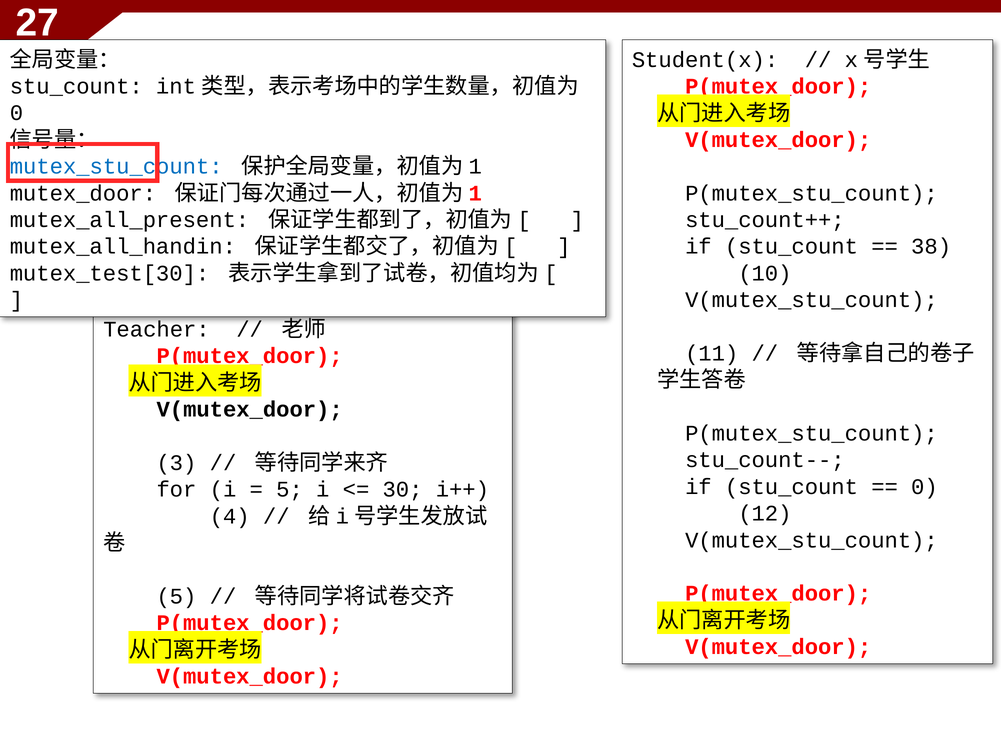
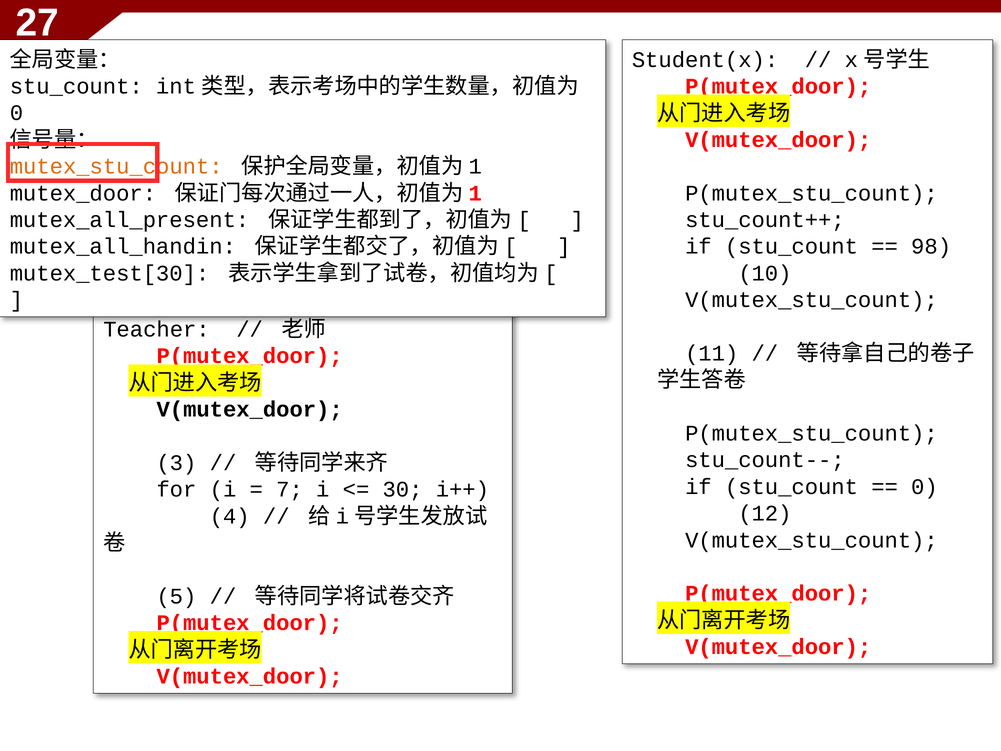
mutex_stu_count colour: blue -> orange
38: 38 -> 98
5 at (290, 489): 5 -> 7
